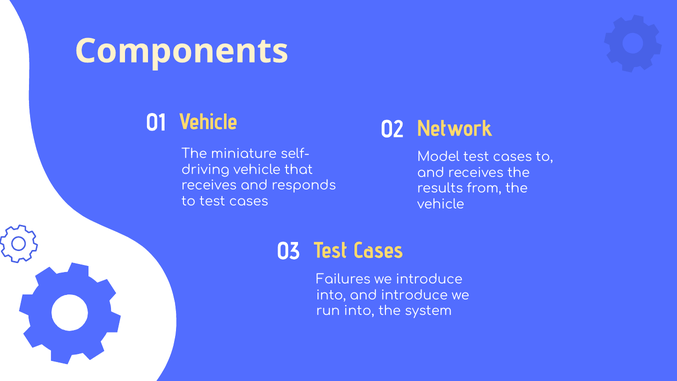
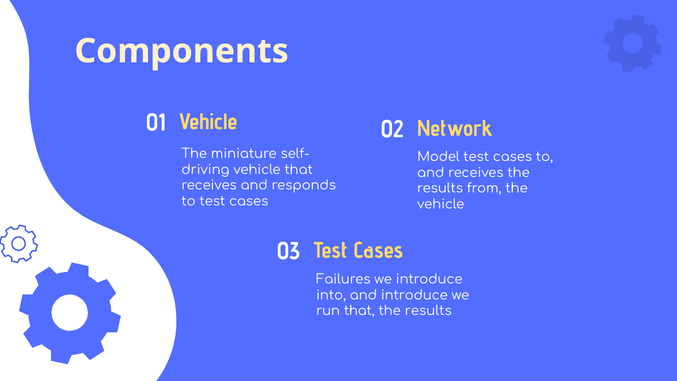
run into: into -> that
system at (428, 311): system -> results
